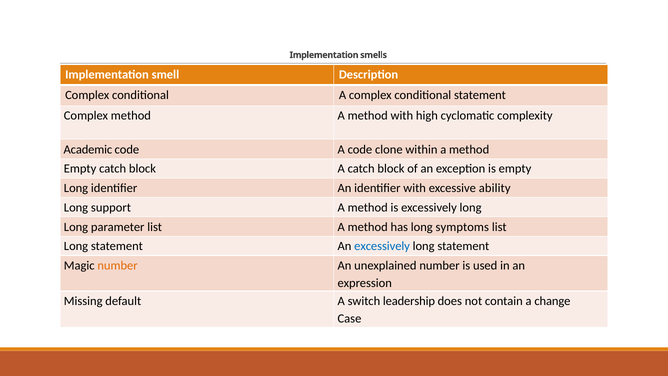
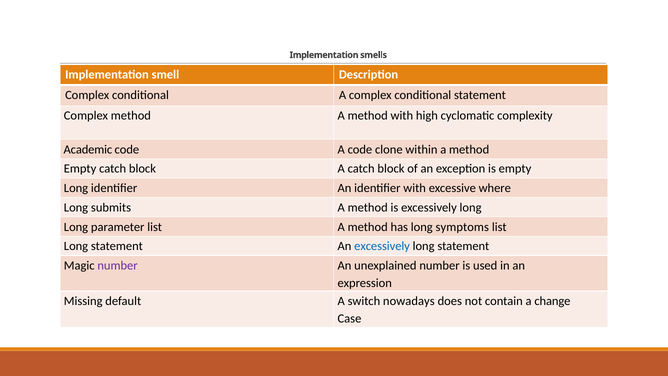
ability: ability -> where
support: support -> submits
number at (118, 265) colour: orange -> purple
leadership: leadership -> nowadays
